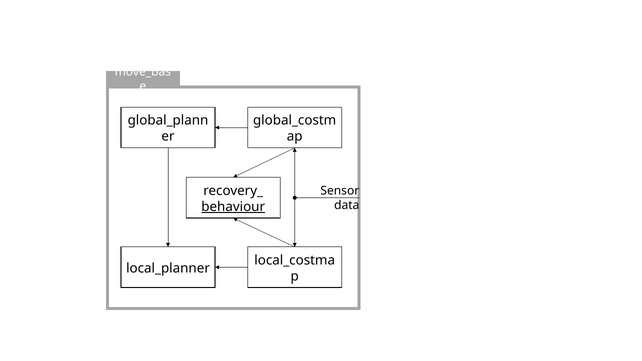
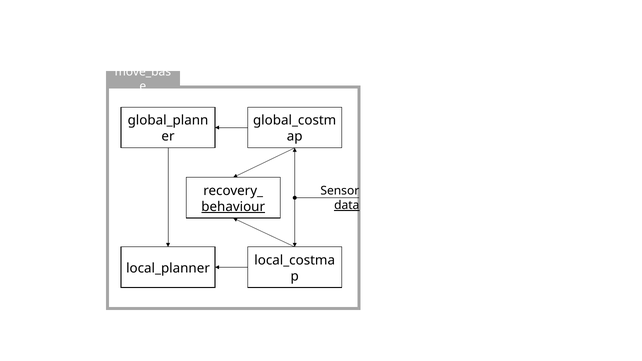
data underline: none -> present
